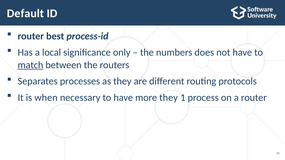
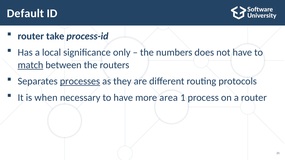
best: best -> take
processes underline: none -> present
more they: they -> area
